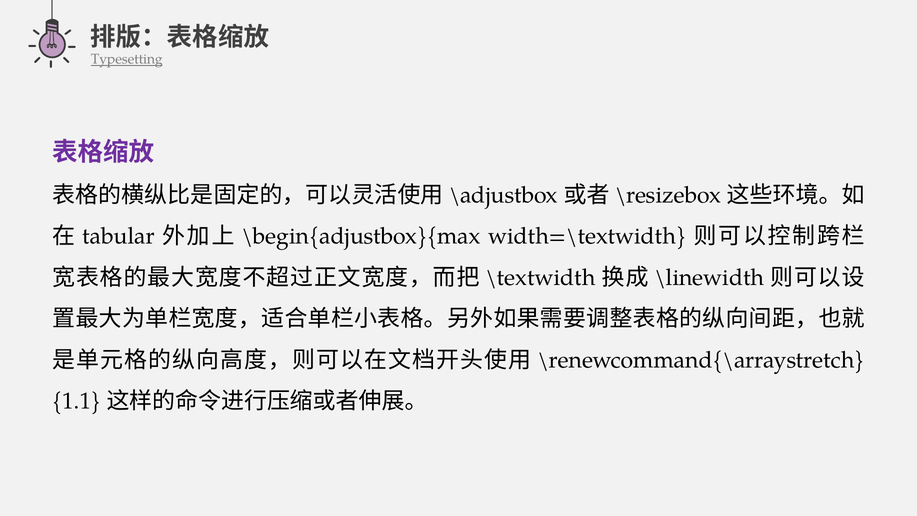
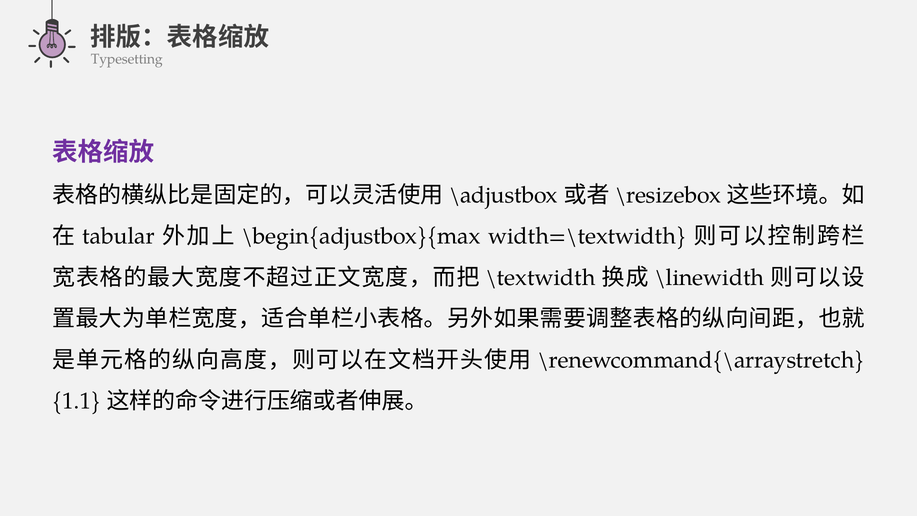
Typesetting underline: present -> none
